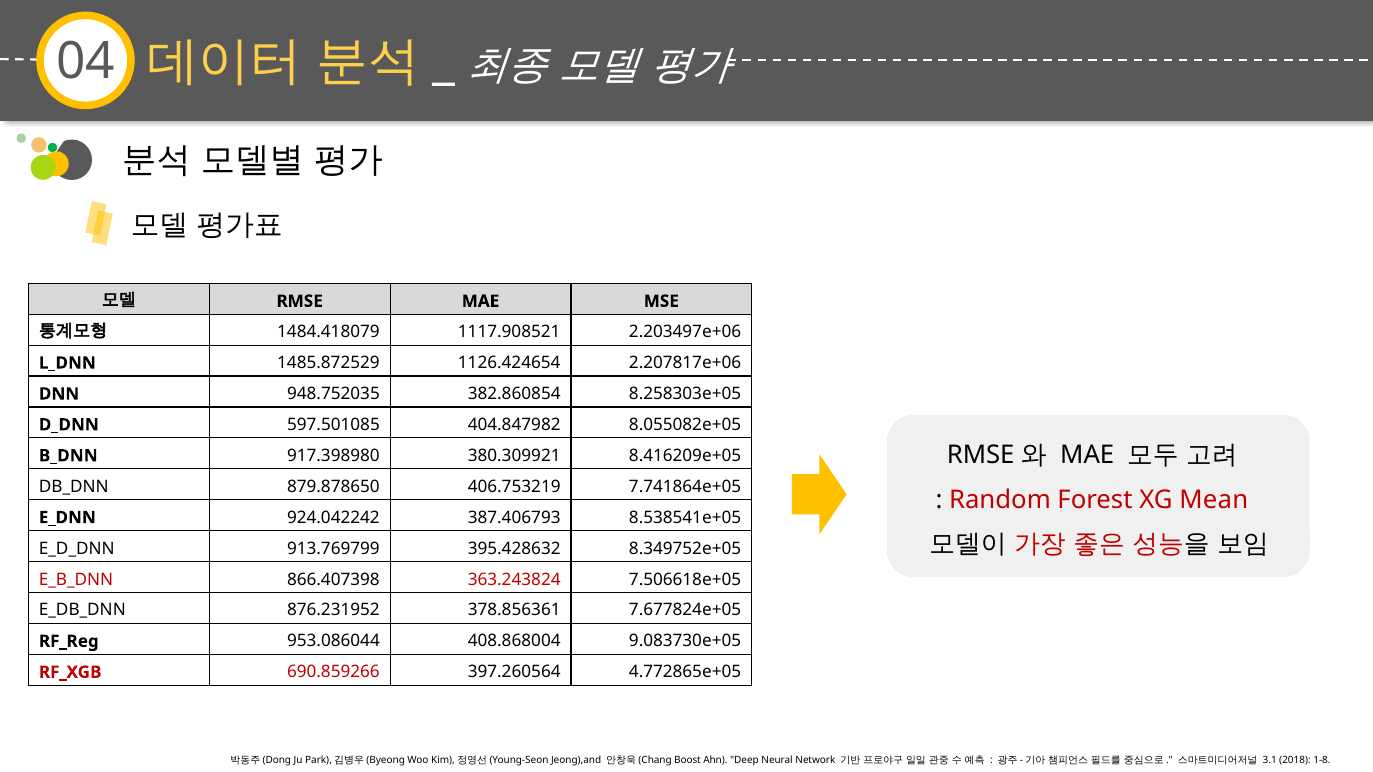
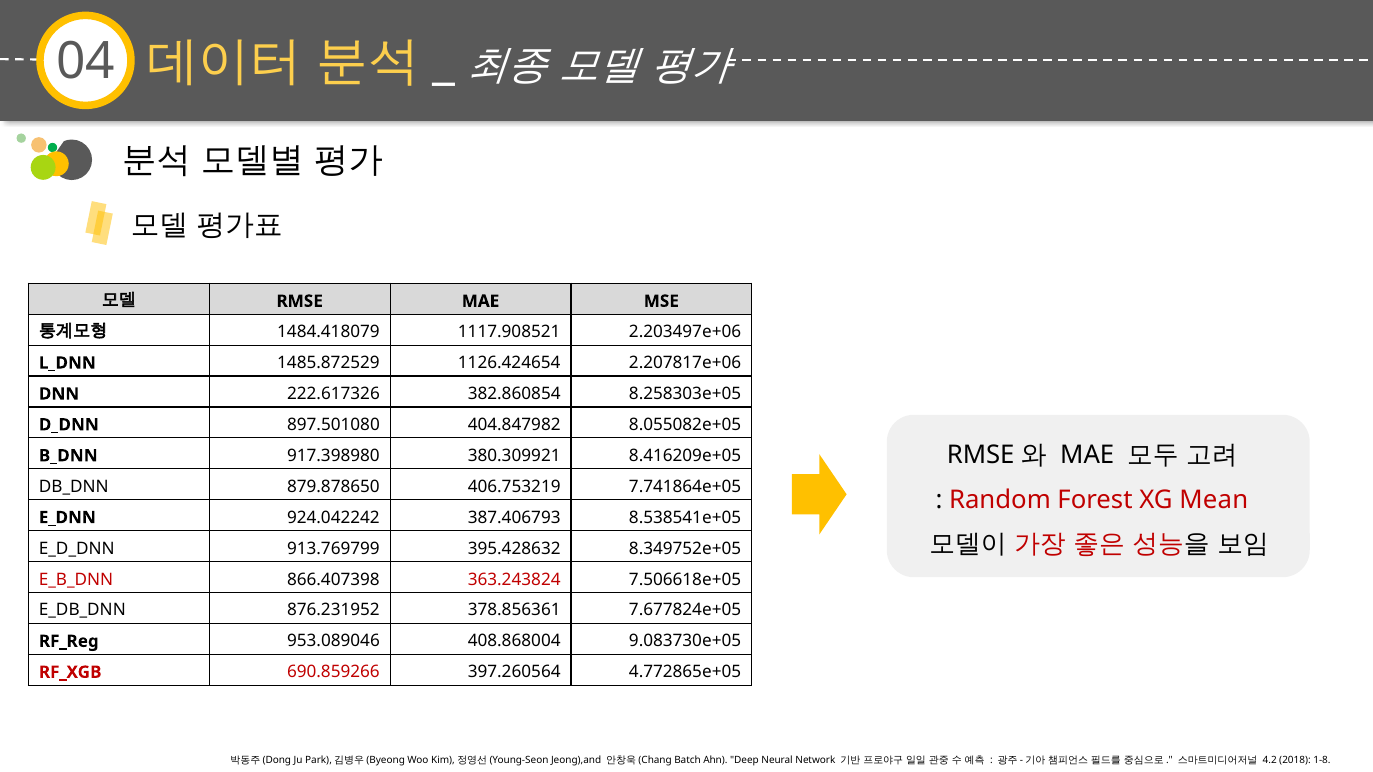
948.752035: 948.752035 -> 222.617326
597.501085: 597.501085 -> 897.501080
953.086044: 953.086044 -> 953.089046
Boost: Boost -> Batch
3.1: 3.1 -> 4.2
